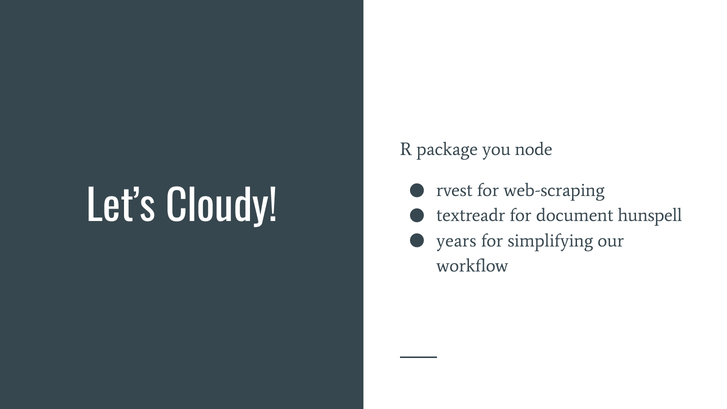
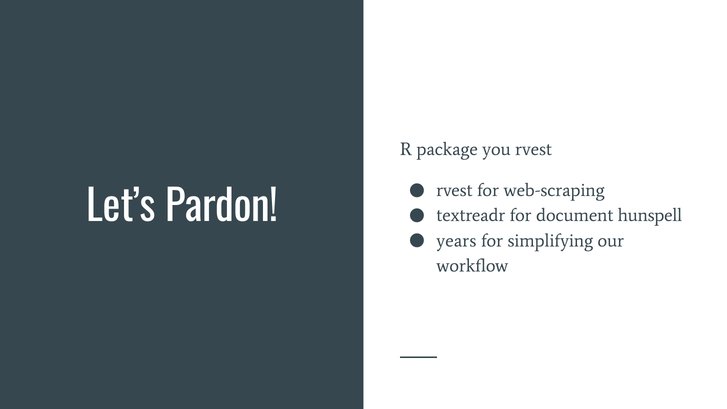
you node: node -> rvest
Cloudy: Cloudy -> Pardon
